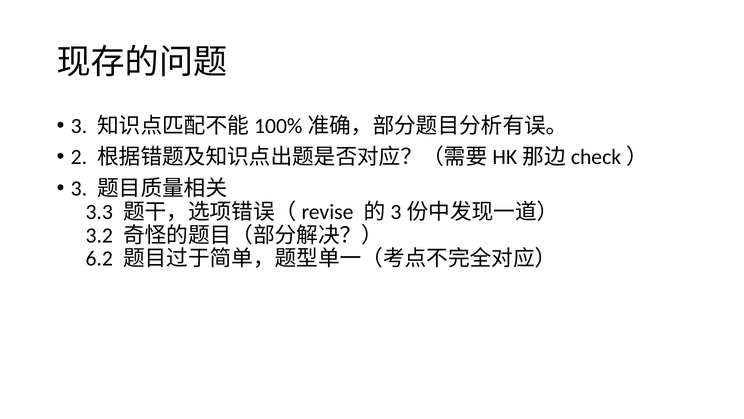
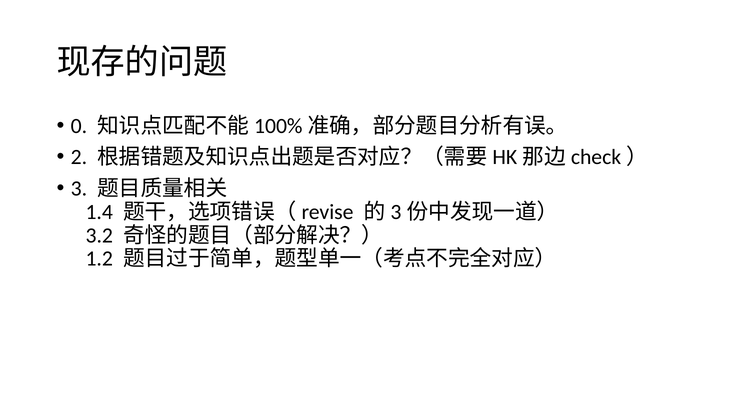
3 at (79, 126): 3 -> 0
3.3: 3.3 -> 1.4
6.2: 6.2 -> 1.2
